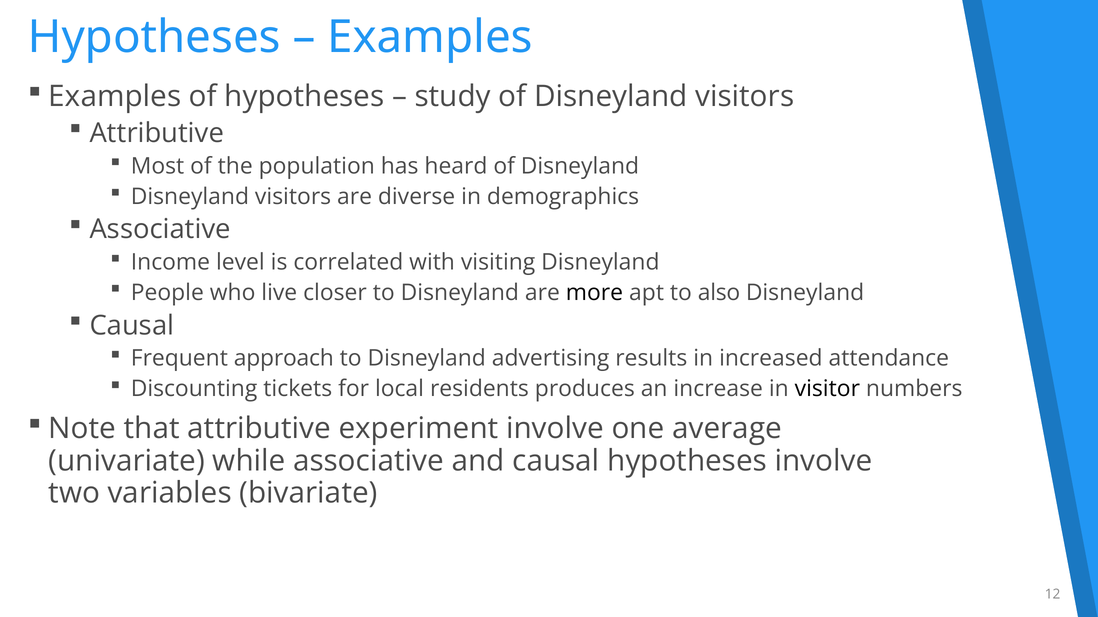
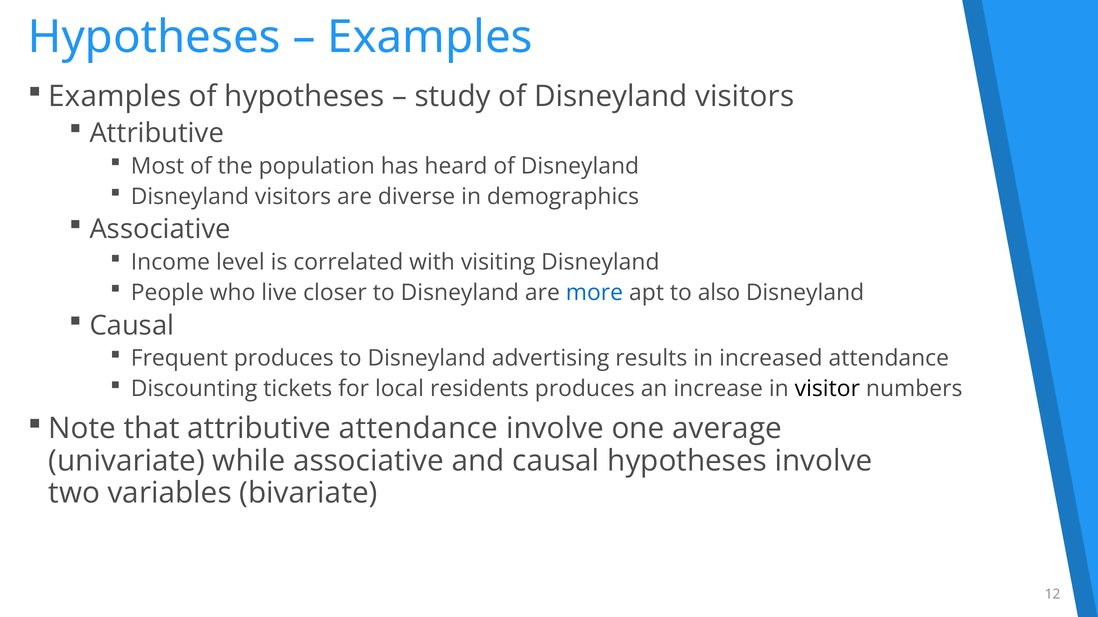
more colour: black -> blue
Frequent approach: approach -> produces
attributive experiment: experiment -> attendance
